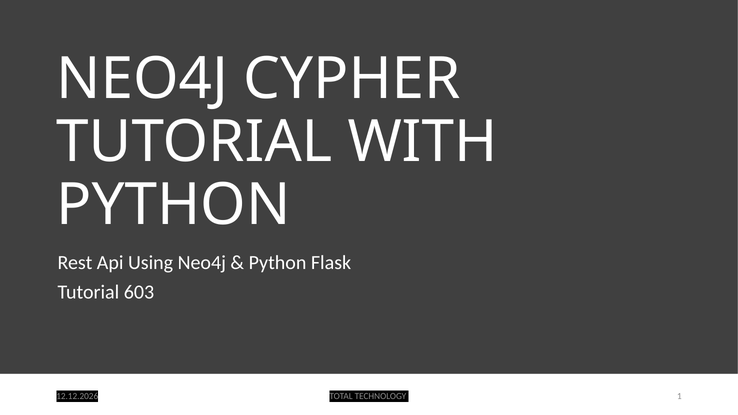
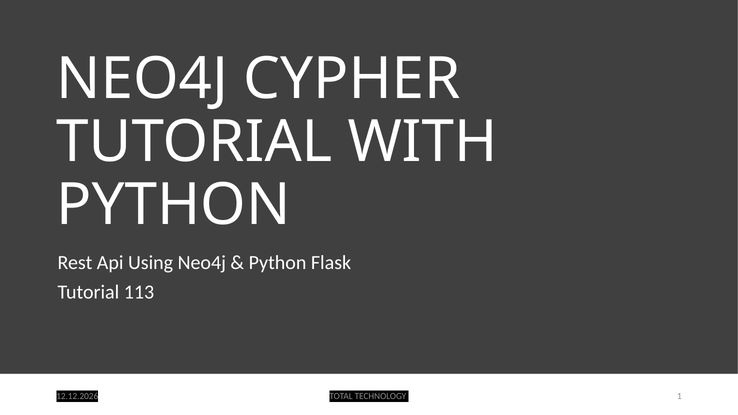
603: 603 -> 113
